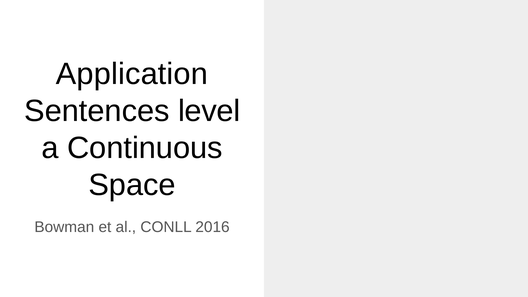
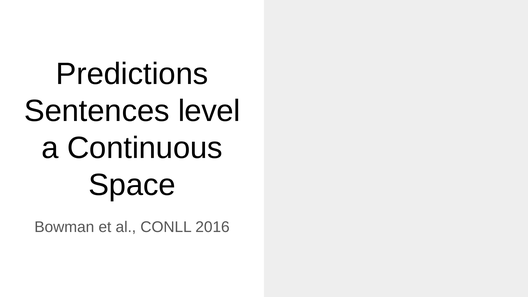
Application: Application -> Predictions
